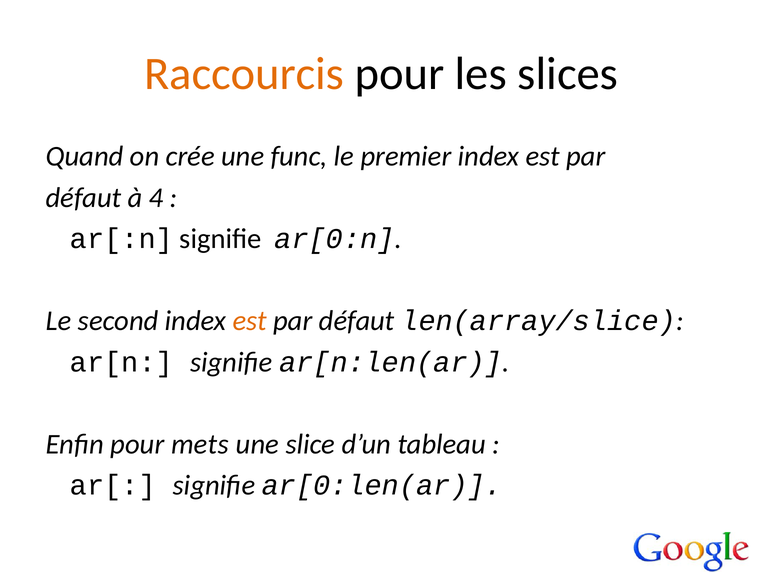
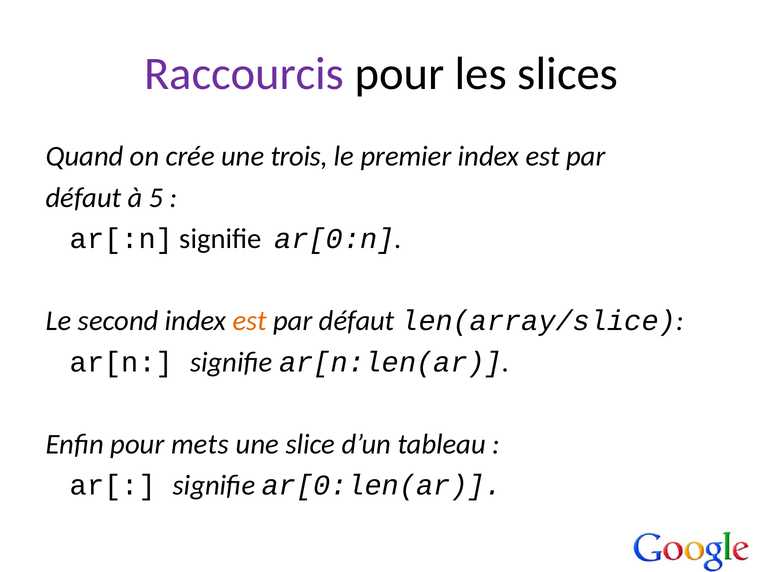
Raccourcis colour: orange -> purple
func: func -> trois
4: 4 -> 5
